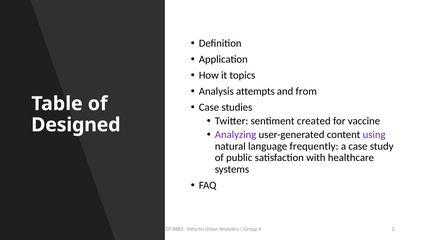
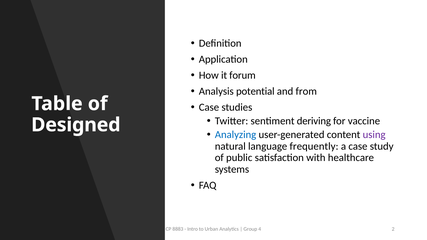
topics: topics -> forum
attempts: attempts -> potential
created: created -> deriving
Analyzing colour: purple -> blue
